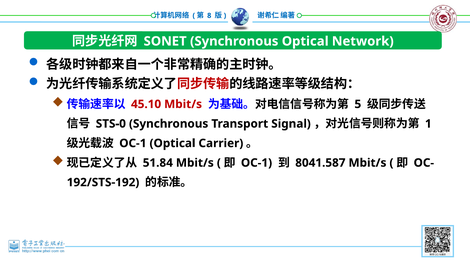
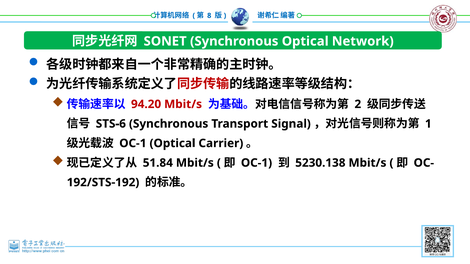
45.10: 45.10 -> 94.20
5: 5 -> 2
STS-0: STS-0 -> STS-6
8041.587: 8041.587 -> 5230.138
